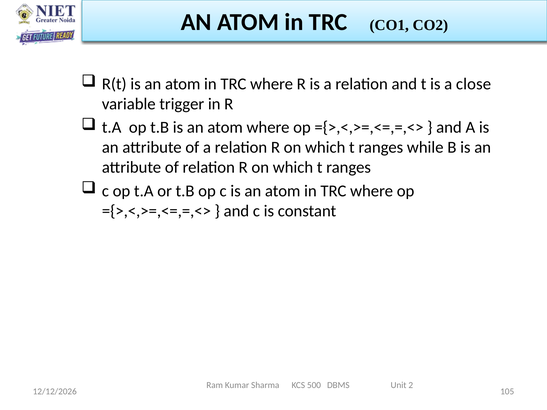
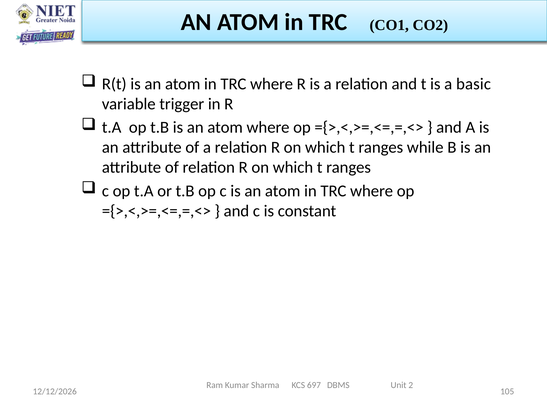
close: close -> basic
500: 500 -> 697
